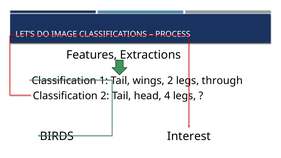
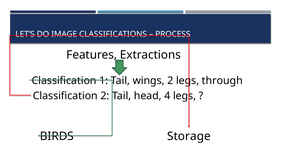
Interest: Interest -> Storage
